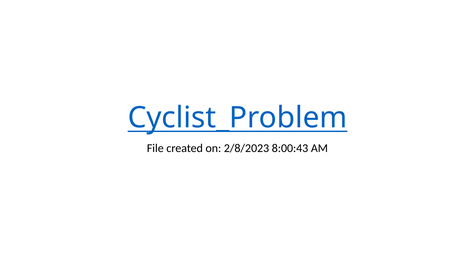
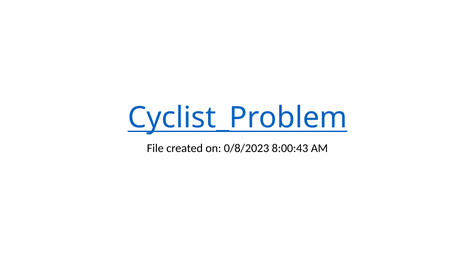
2/8/2023: 2/8/2023 -> 0/8/2023
